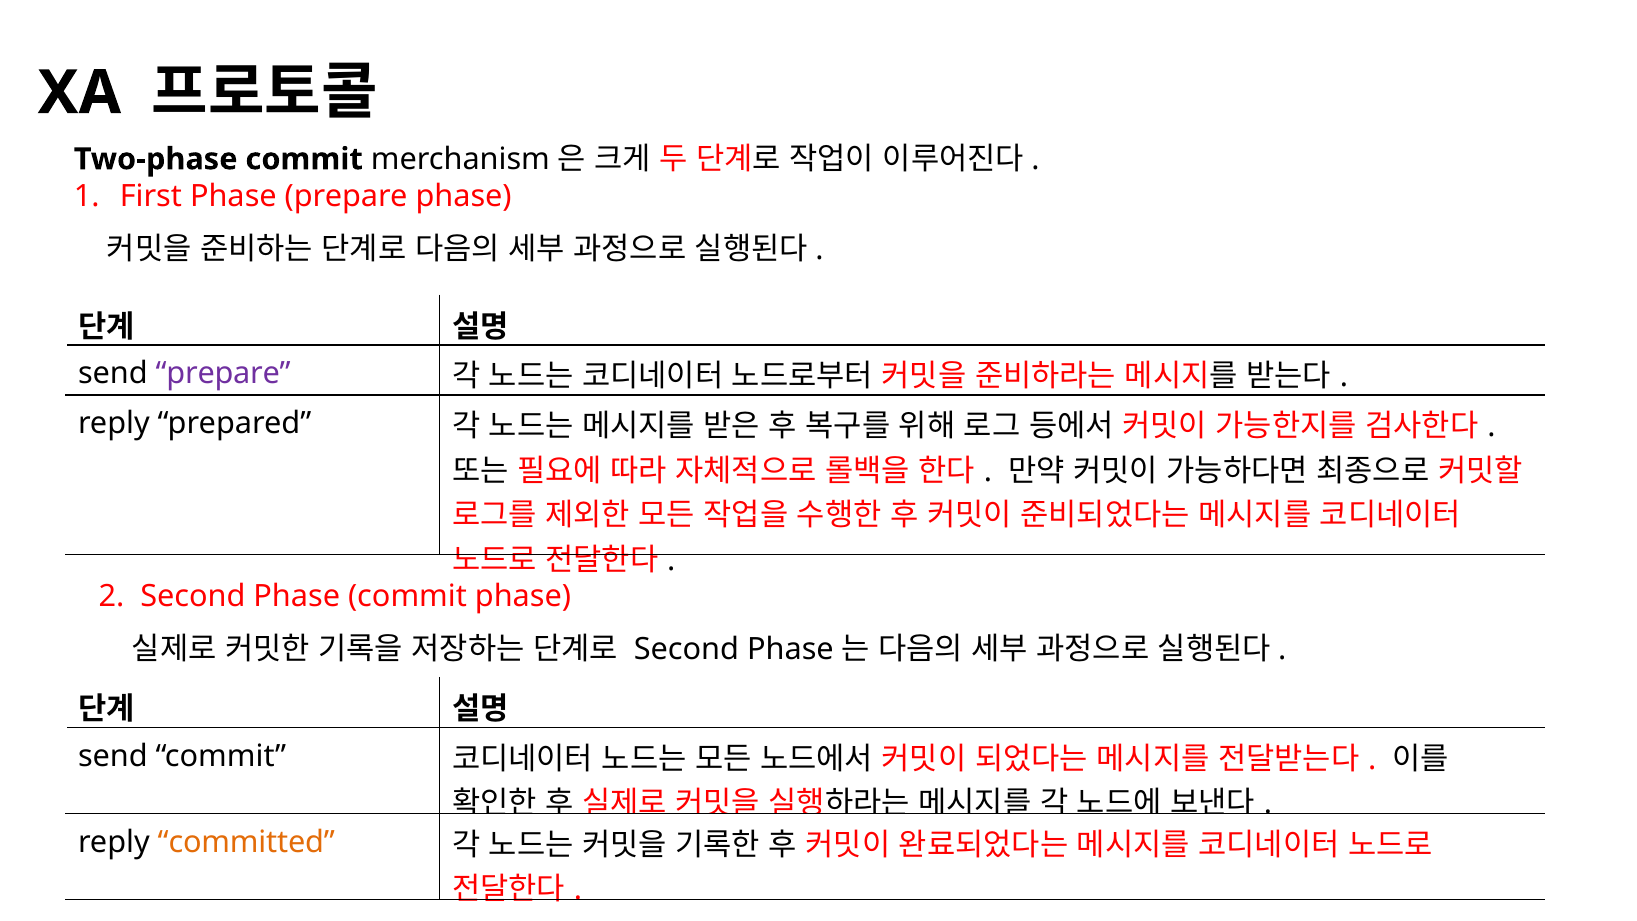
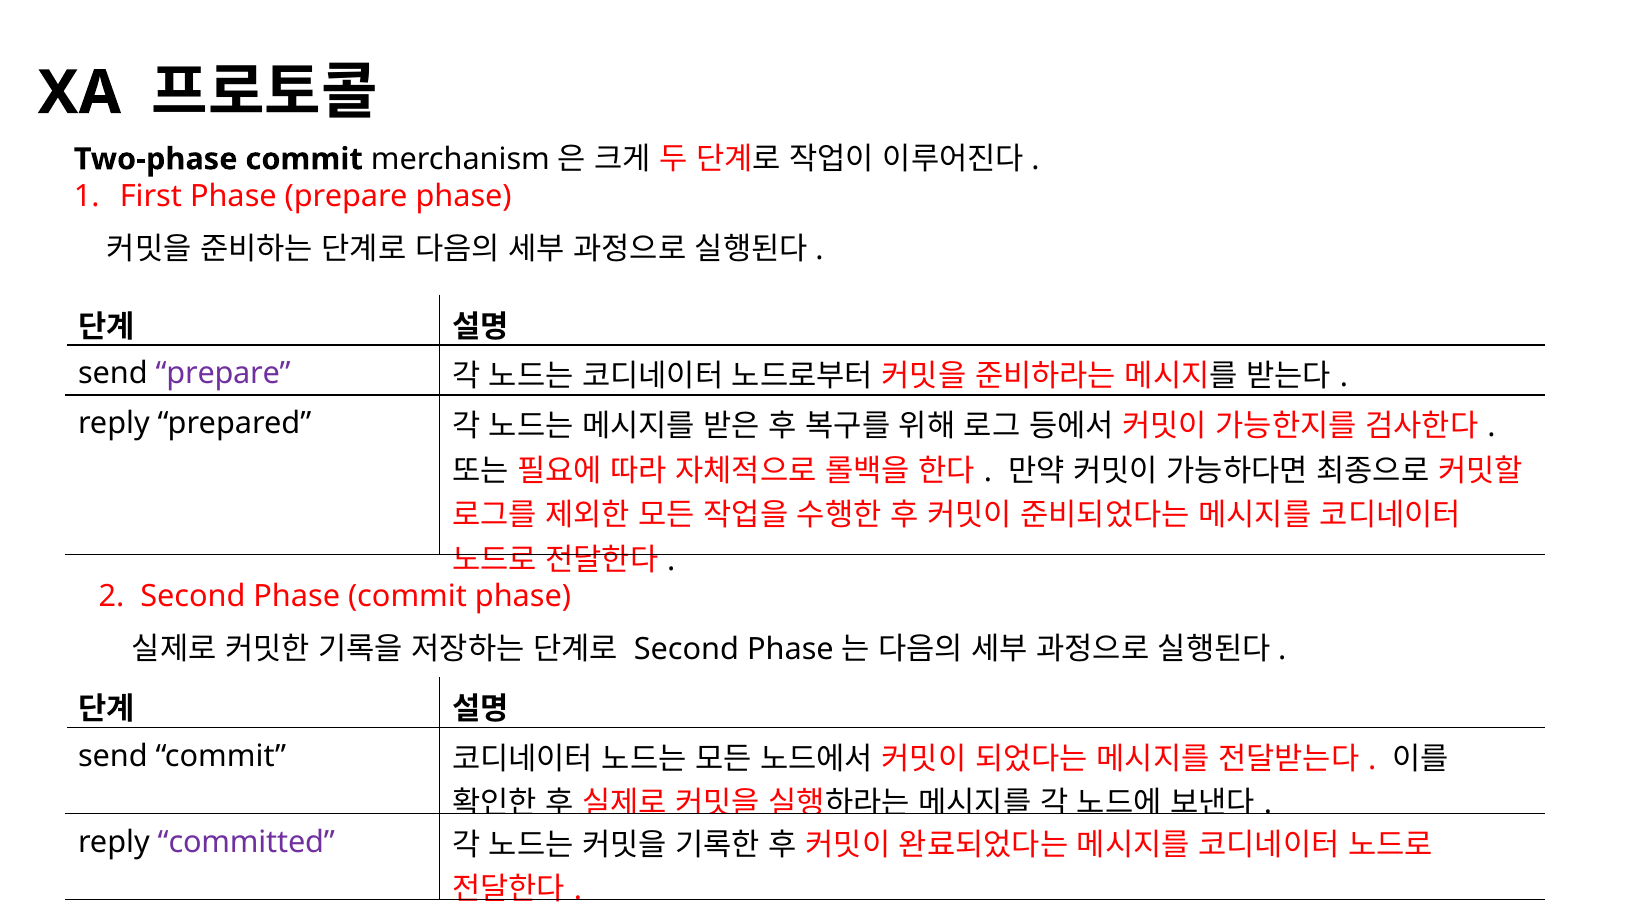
committed colour: orange -> purple
